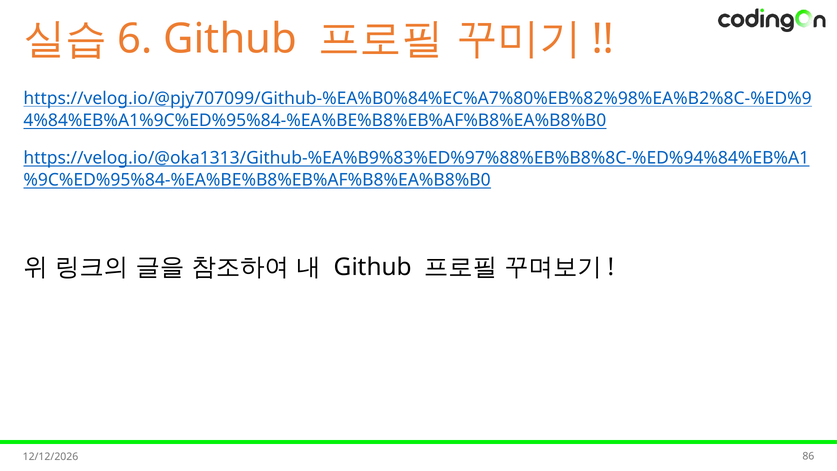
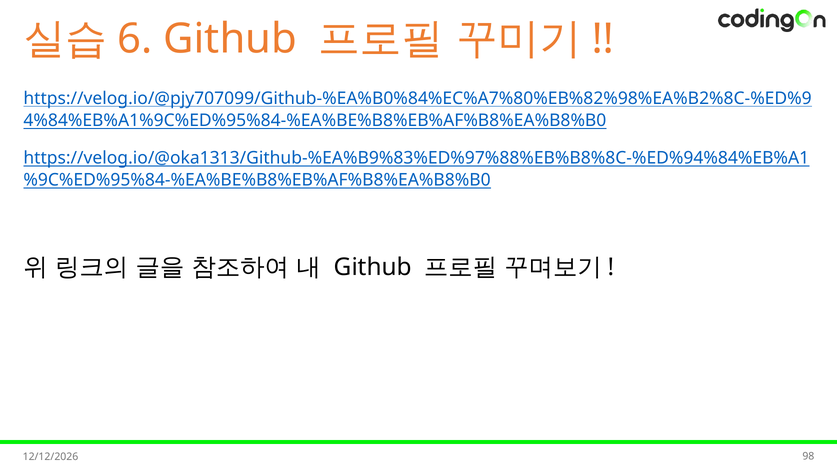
86: 86 -> 98
